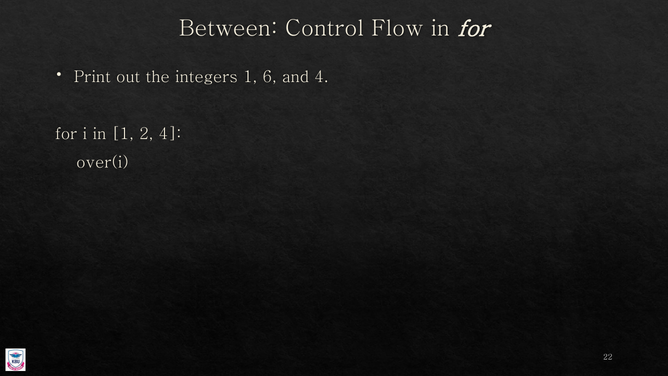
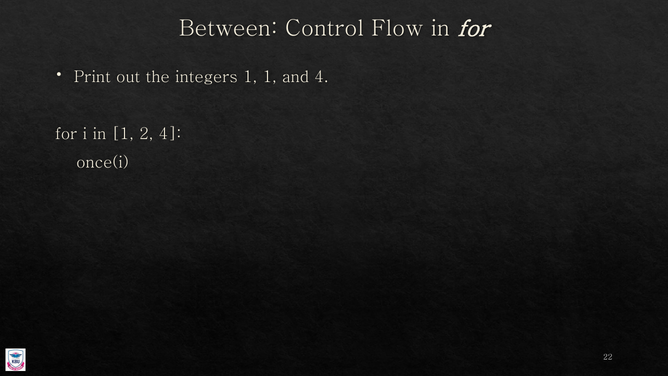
1 6: 6 -> 1
over(i: over(i -> once(i
